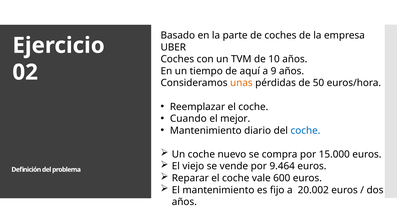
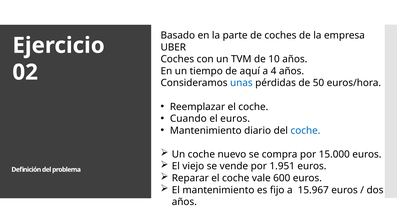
9: 9 -> 4
unas colour: orange -> blue
el mejor: mejor -> euros
9.464: 9.464 -> 1.951
20.002: 20.002 -> 15.967
